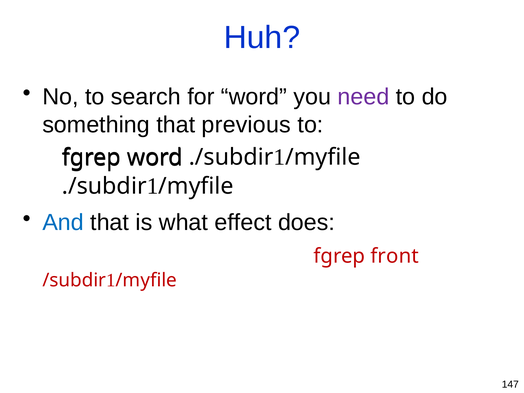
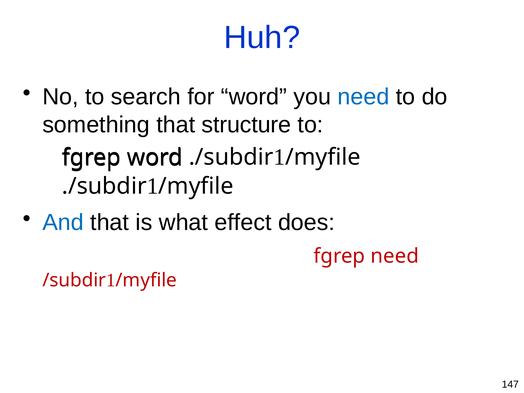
need at (363, 97) colour: purple -> blue
previous: previous -> structure
fgrep front: front -> need
